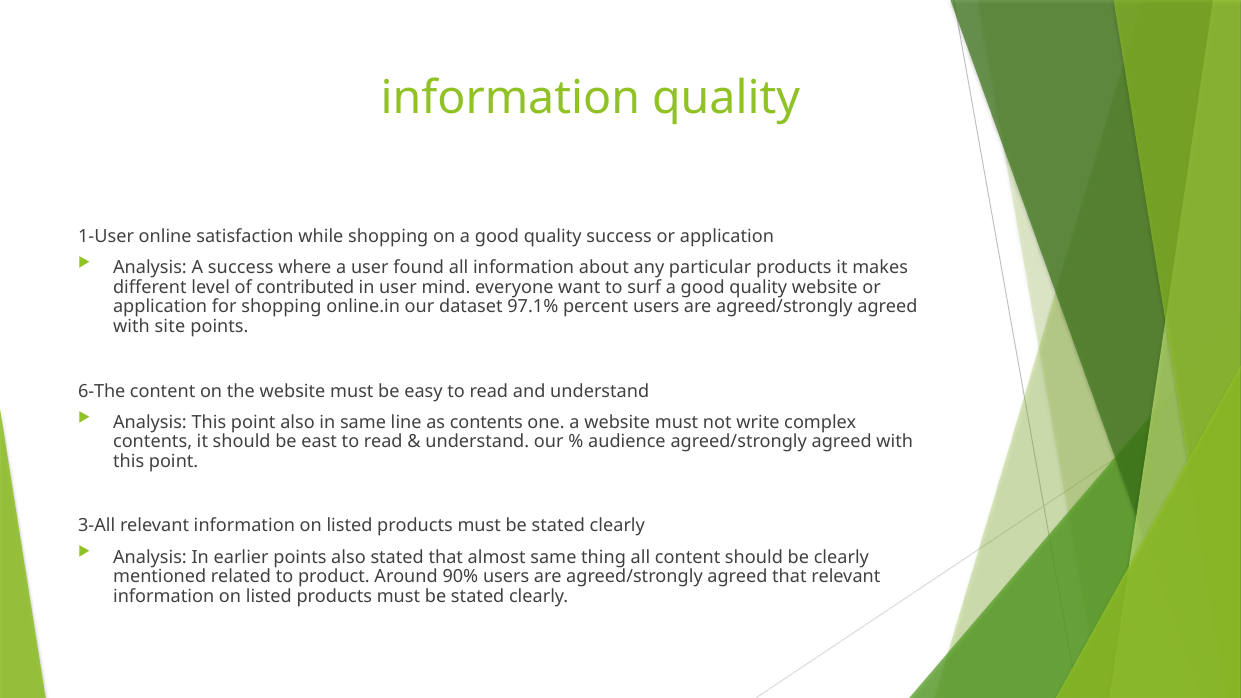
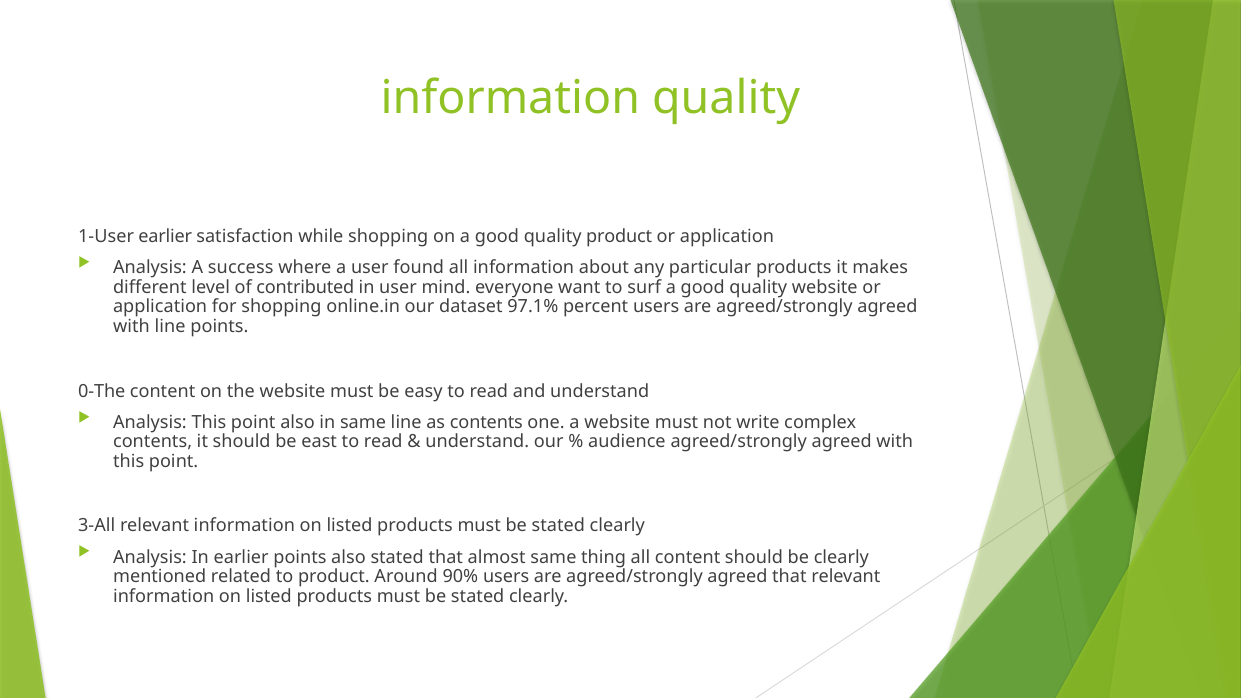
1-User online: online -> earlier
quality success: success -> product
with site: site -> line
6-The: 6-The -> 0-The
